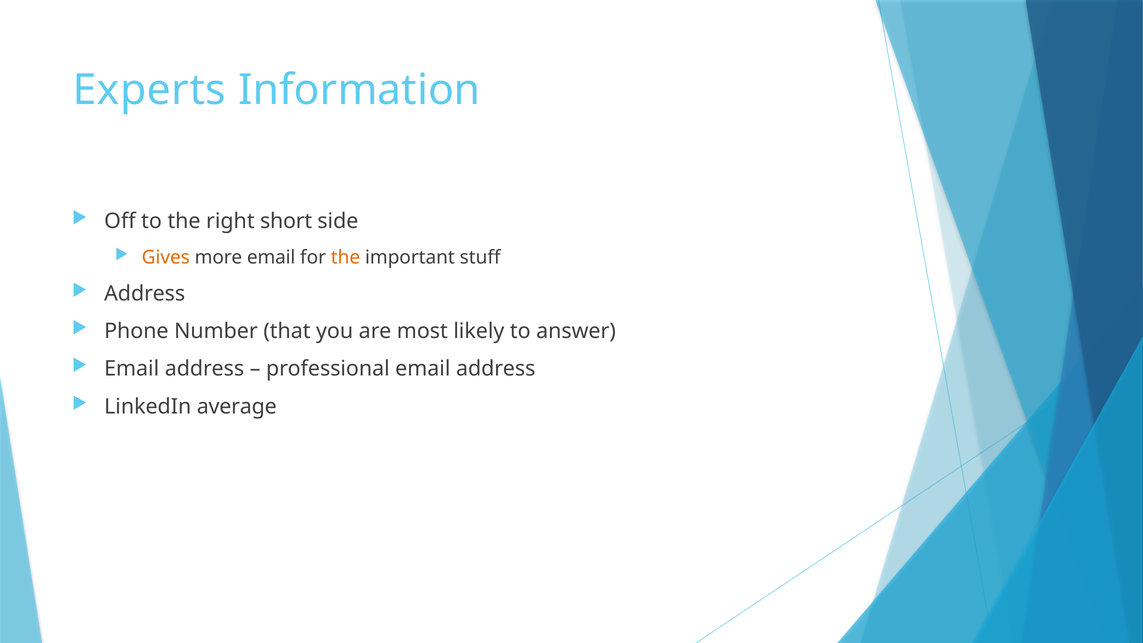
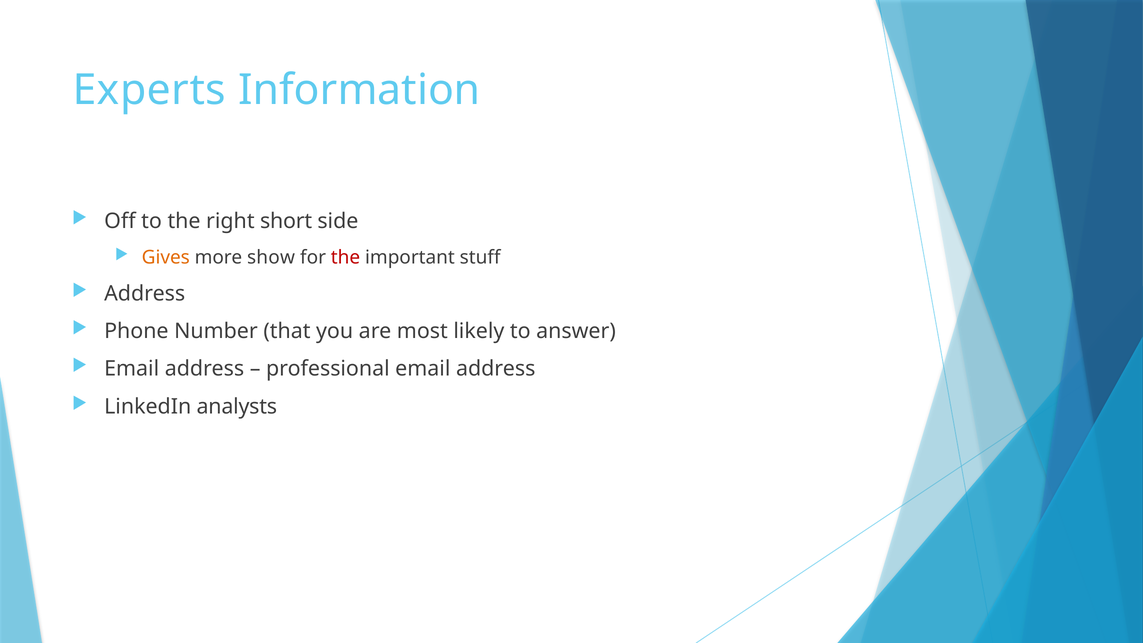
more email: email -> show
the at (346, 257) colour: orange -> red
average: average -> analysts
